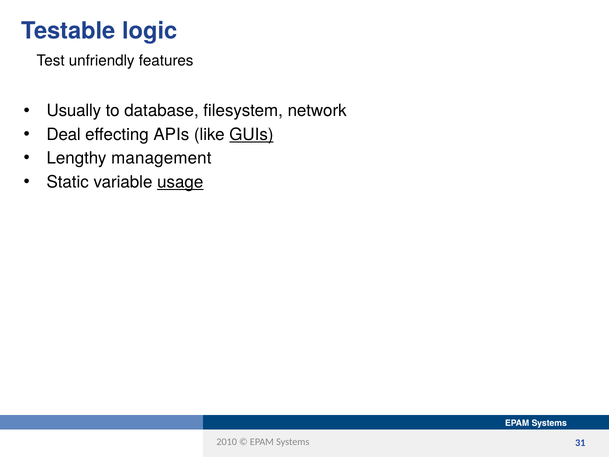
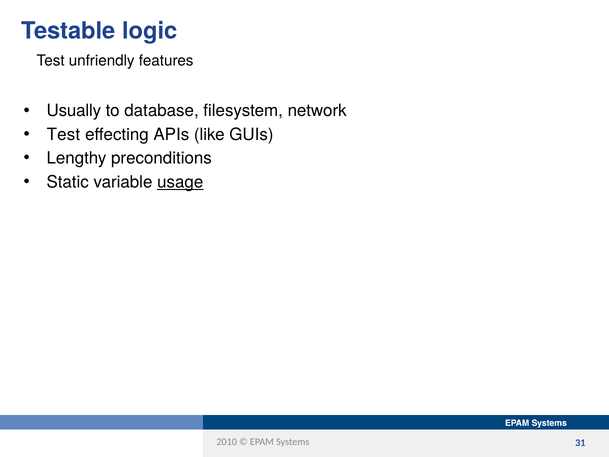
Deal at (64, 135): Deal -> Test
GUIs underline: present -> none
management: management -> preconditions
